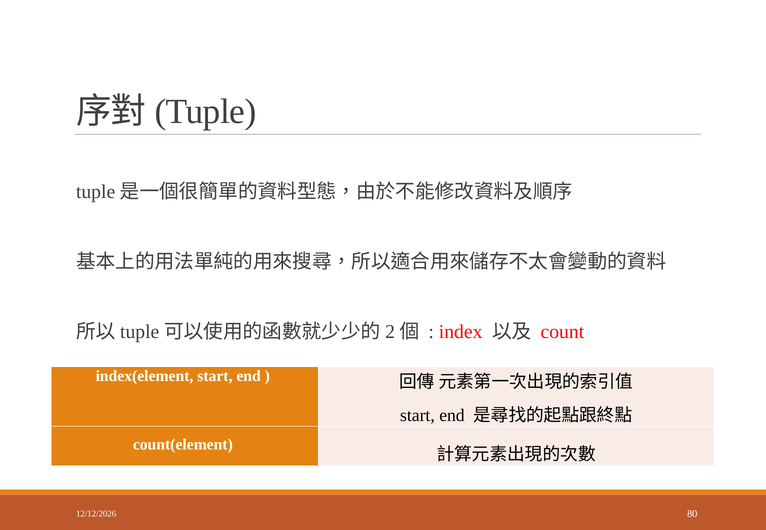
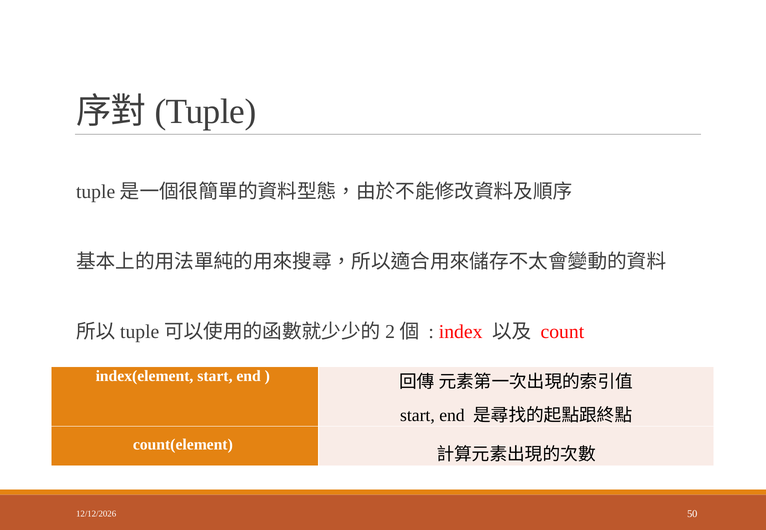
80: 80 -> 50
